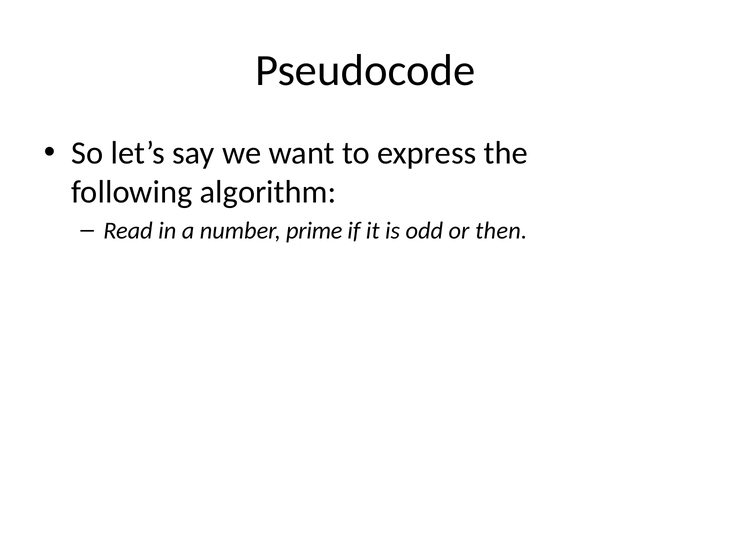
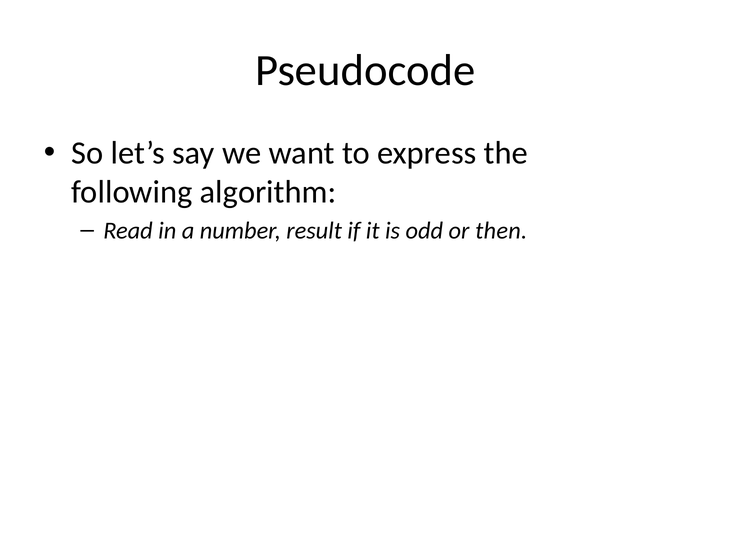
prime: prime -> result
